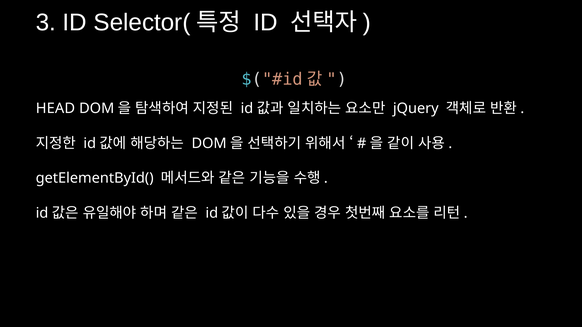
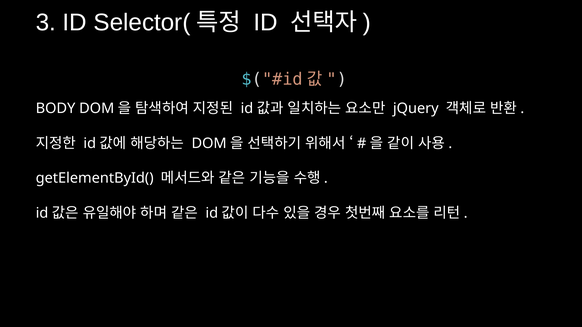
HEAD: HEAD -> BODY
